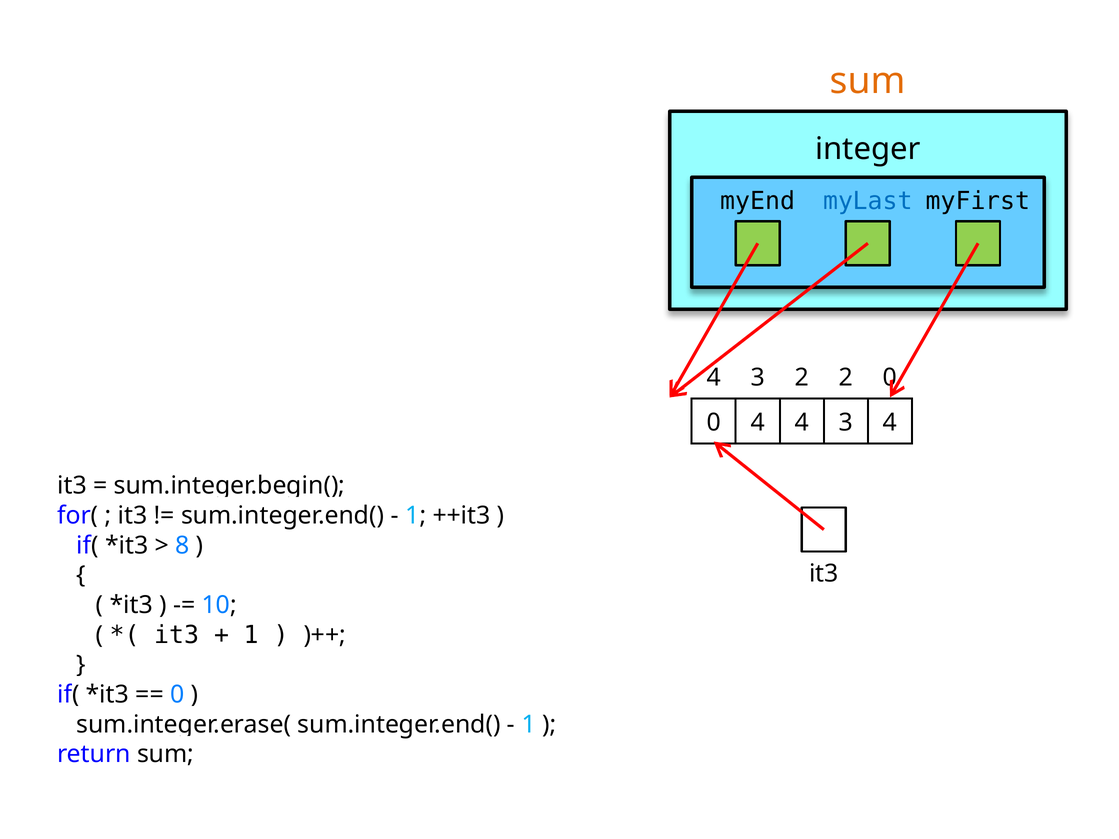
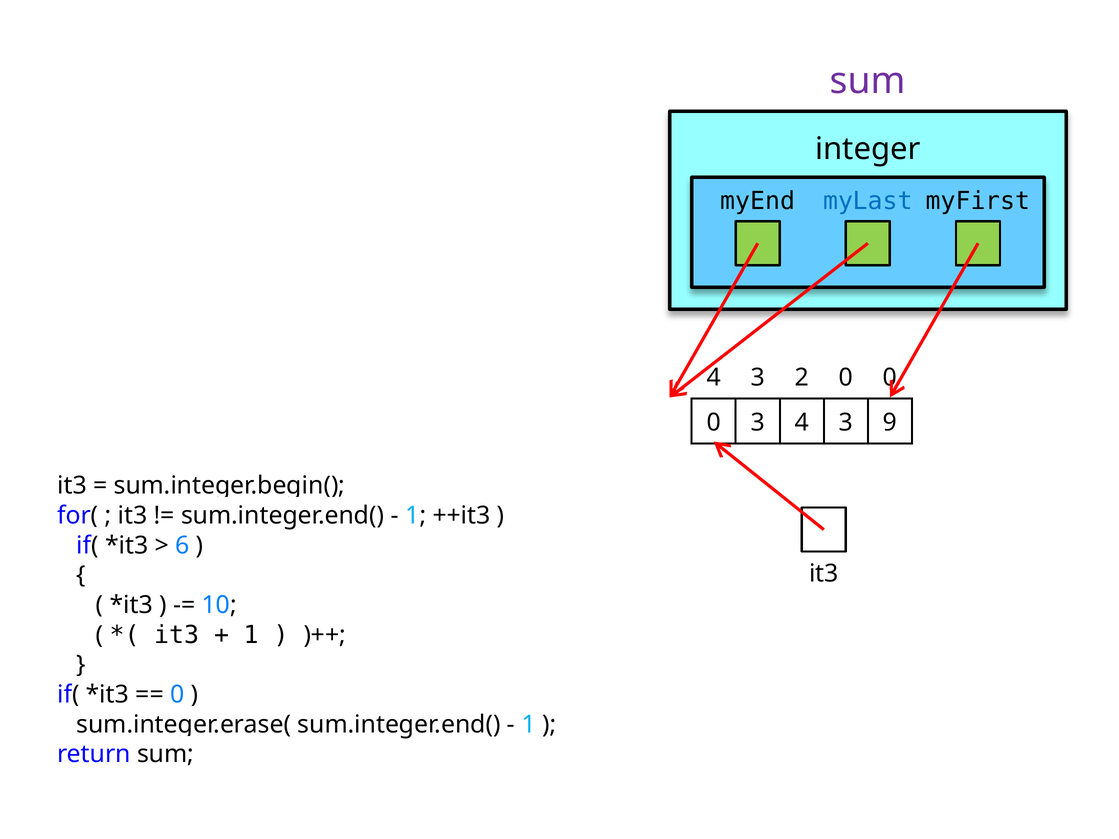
sum at (868, 81) colour: orange -> purple
2 2: 2 -> 0
0 4: 4 -> 3
3 4: 4 -> 9
8: 8 -> 6
